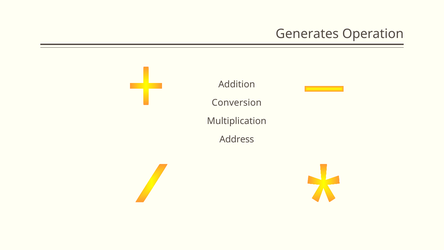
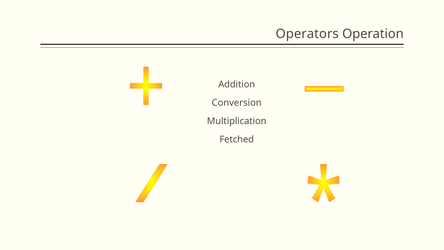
Generates: Generates -> Operators
Address: Address -> Fetched
